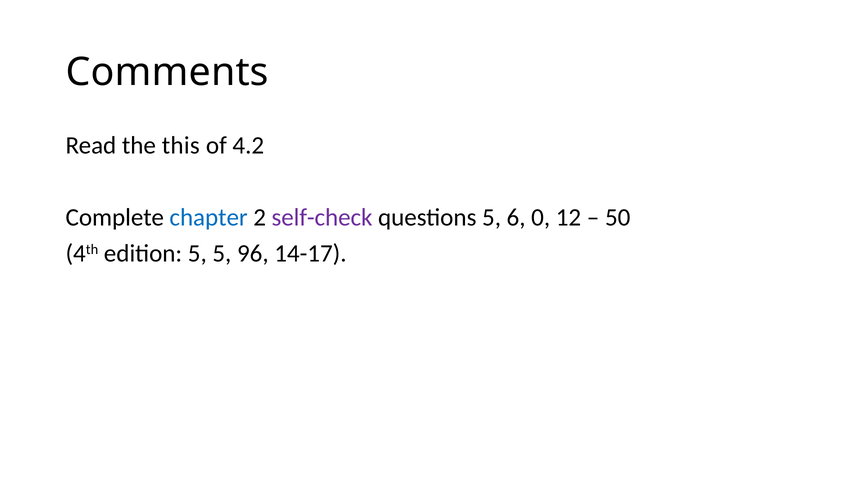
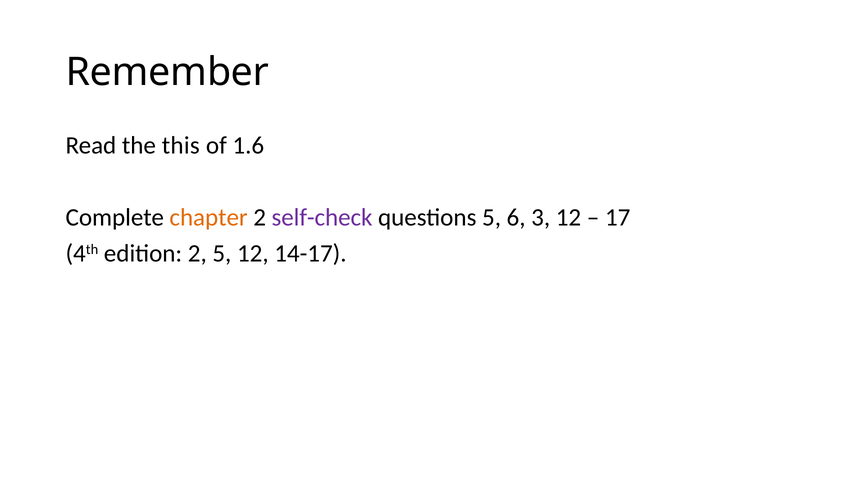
Comments: Comments -> Remember
4.2: 4.2 -> 1.6
chapter colour: blue -> orange
0: 0 -> 3
50: 50 -> 17
edition 5: 5 -> 2
5 96: 96 -> 12
